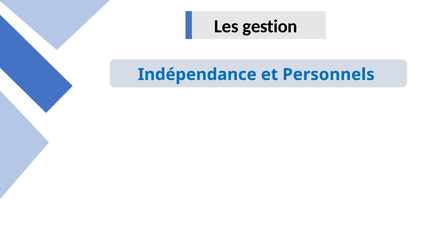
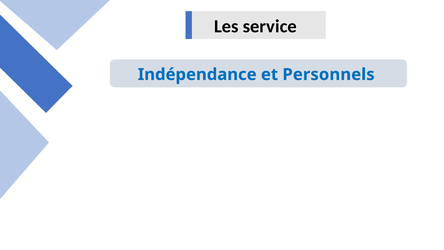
gestion: gestion -> service
